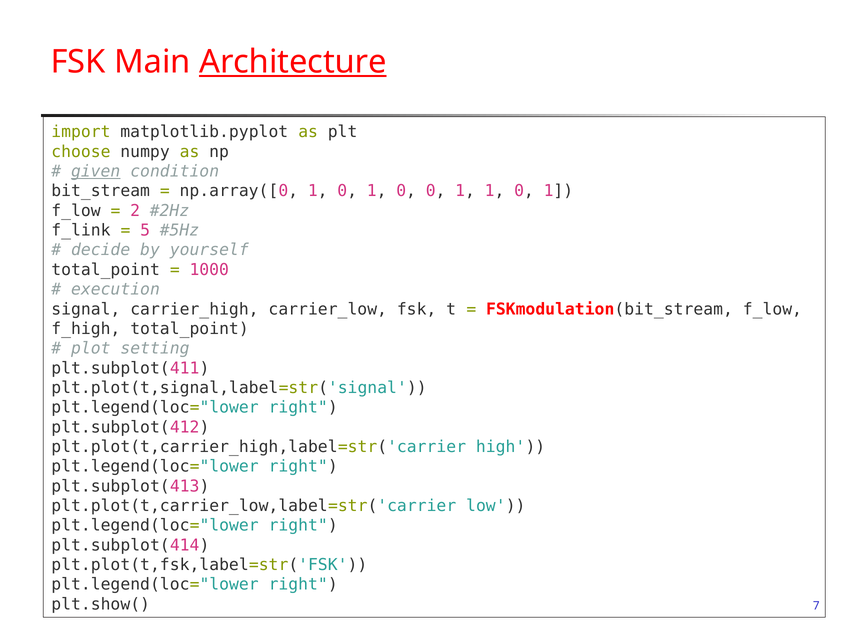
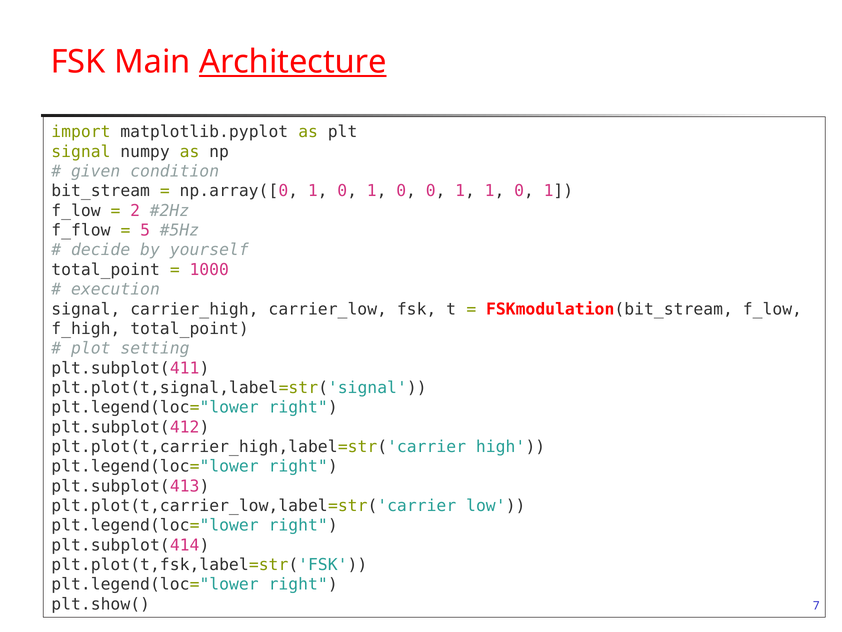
choose at (81, 152): choose -> signal
given underline: present -> none
f_link: f_link -> f_flow
